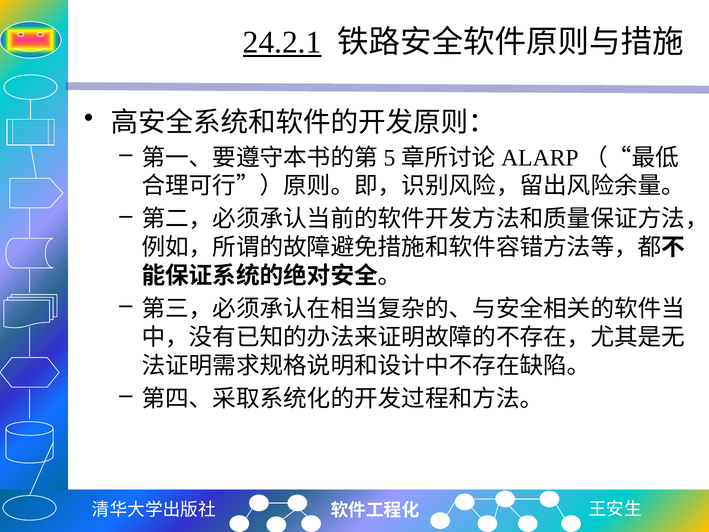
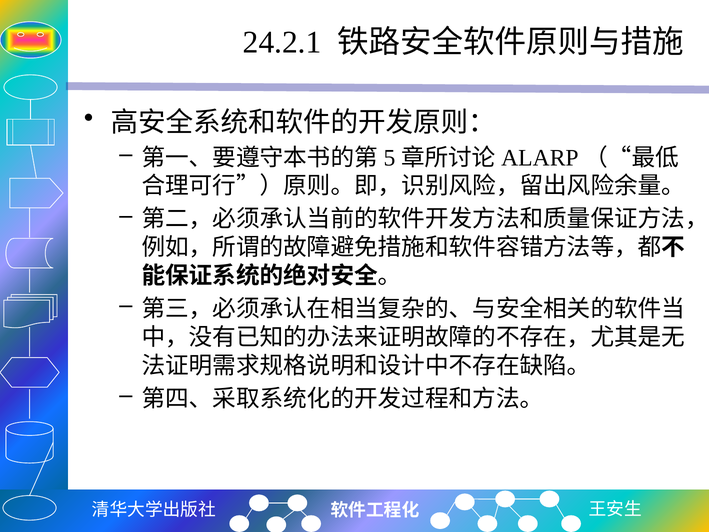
24.2.1 underline: present -> none
